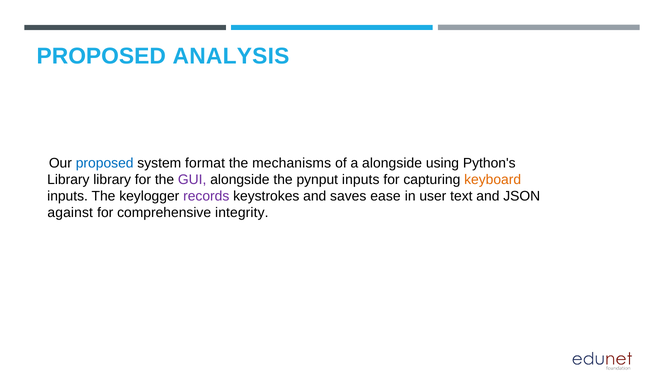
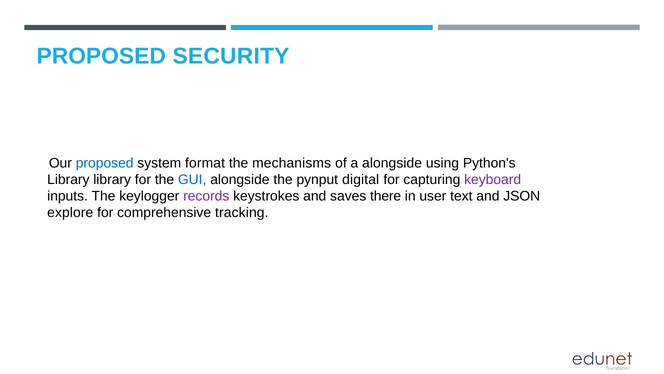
ANALYSIS: ANALYSIS -> SECURITY
GUI colour: purple -> blue
pynput inputs: inputs -> digital
keyboard colour: orange -> purple
ease: ease -> there
against: against -> explore
integrity: integrity -> tracking
